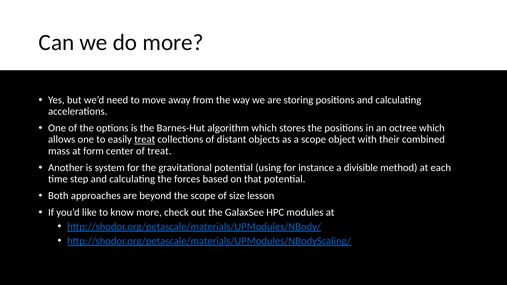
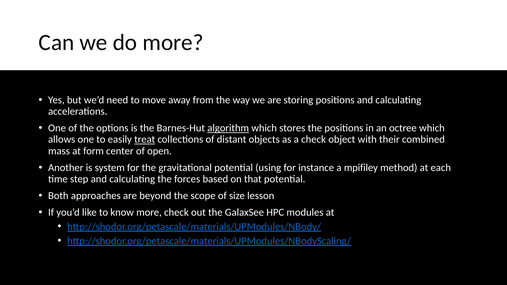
algorithm underline: none -> present
a scope: scope -> check
of treat: treat -> open
divisible: divisible -> mpifiley
